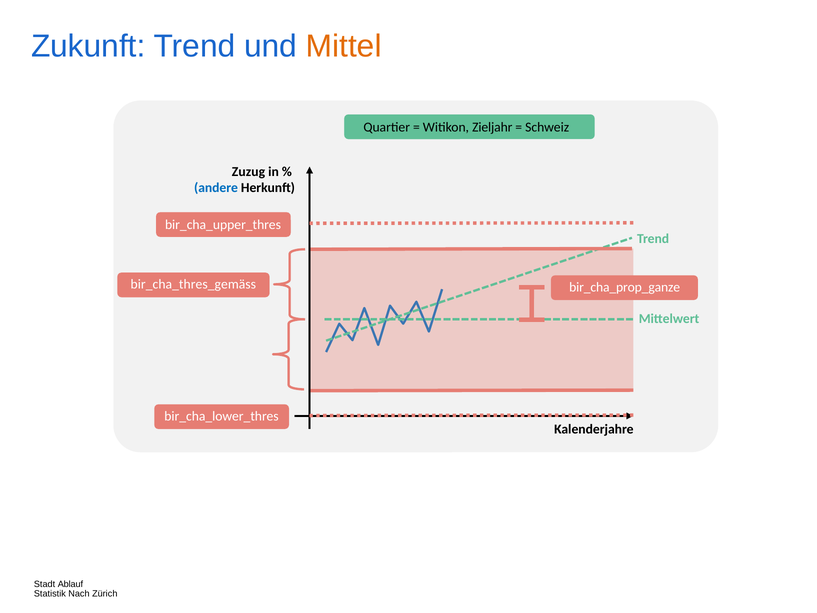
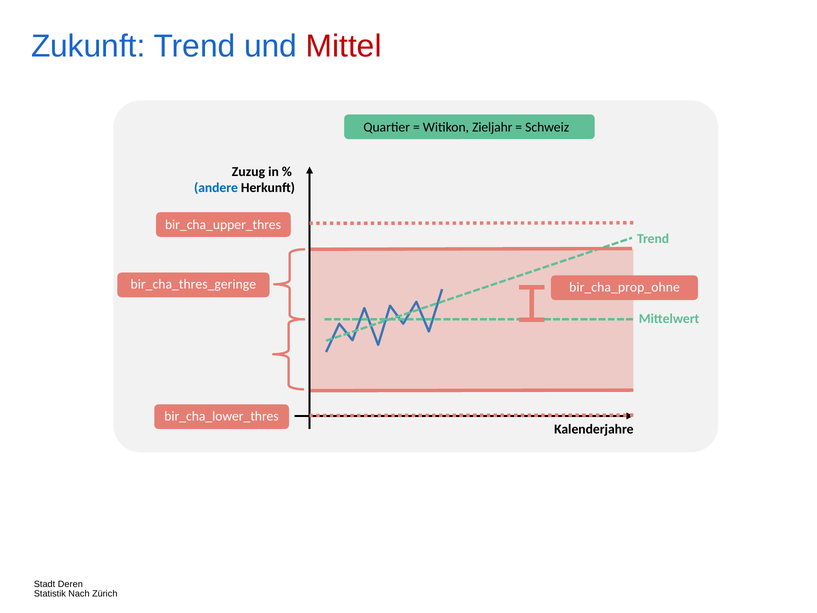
Mittel colour: orange -> red
bir_cha_thres_gemäss: bir_cha_thres_gemäss -> bir_cha_thres_geringe
bir_cha_prop_ganze: bir_cha_prop_ganze -> bir_cha_prop_ohne
Ablauf: Ablauf -> Deren
